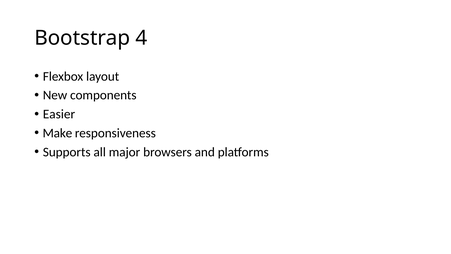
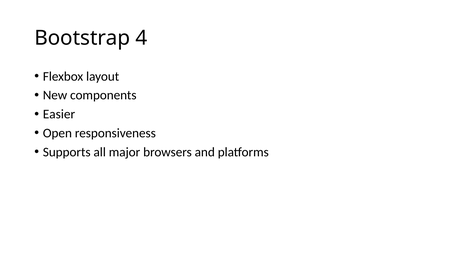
Make: Make -> Open
